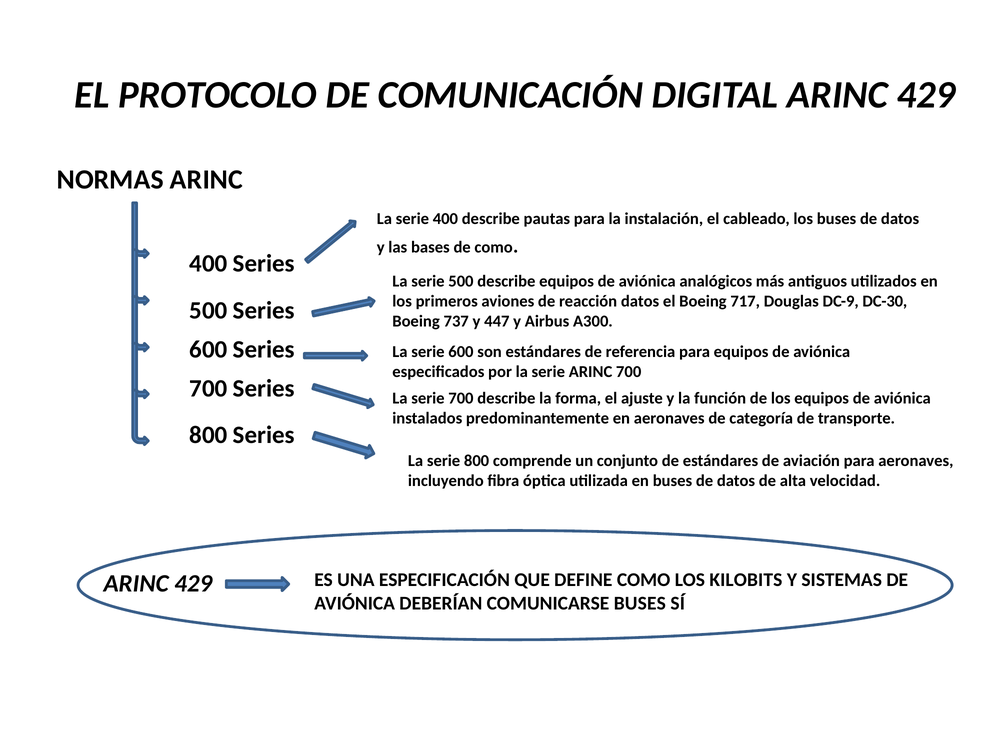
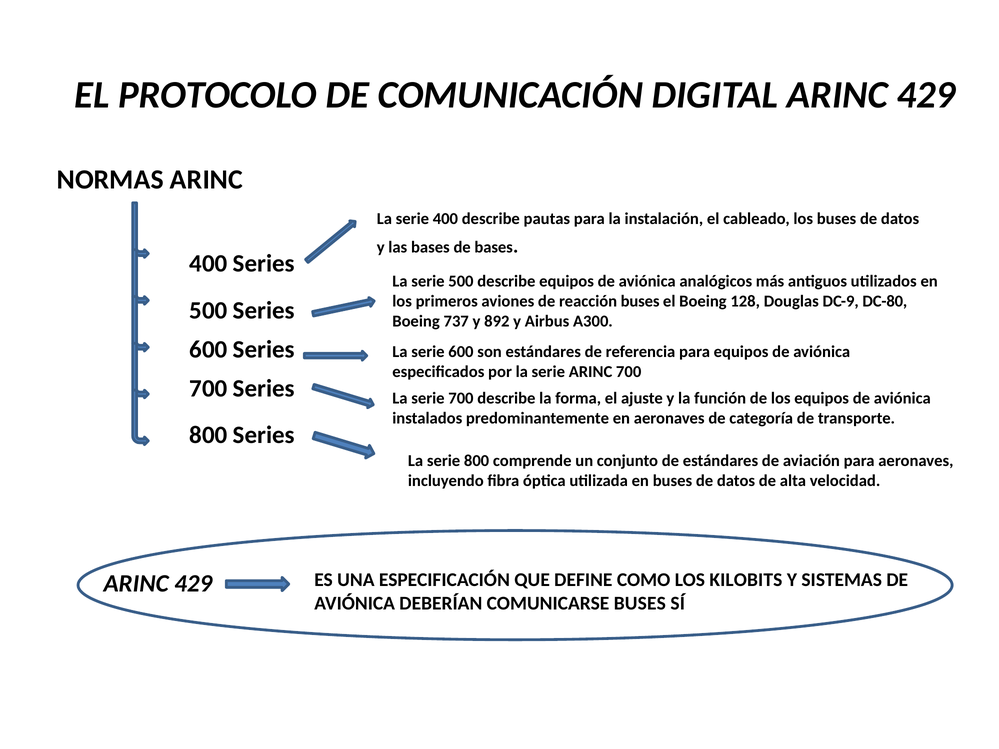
de como: como -> bases
reacción datos: datos -> buses
717: 717 -> 128
DC-30: DC-30 -> DC-80
447: 447 -> 892
